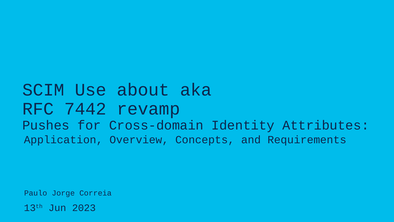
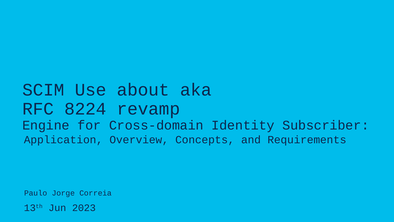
7442: 7442 -> 8224
Pushes: Pushes -> Engine
Attributes: Attributes -> Subscriber
